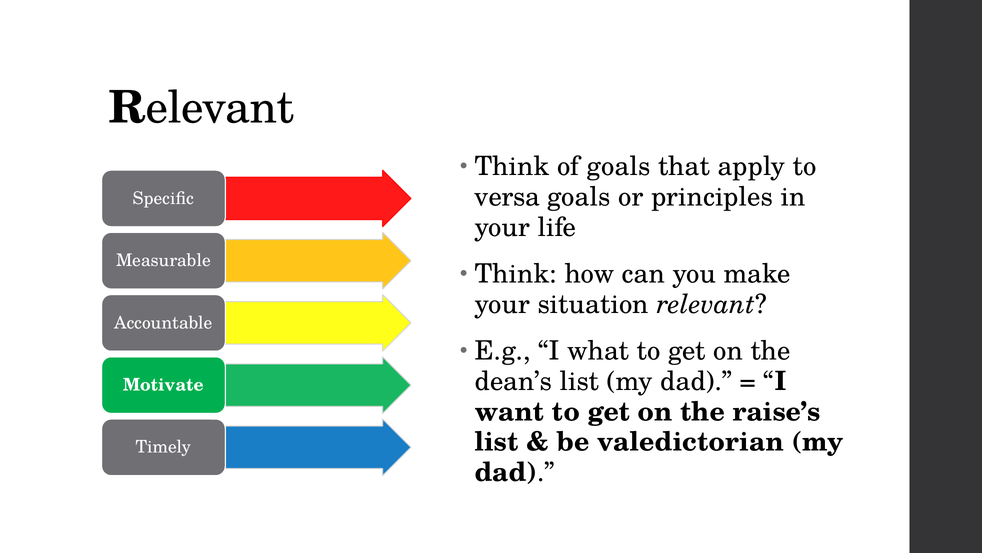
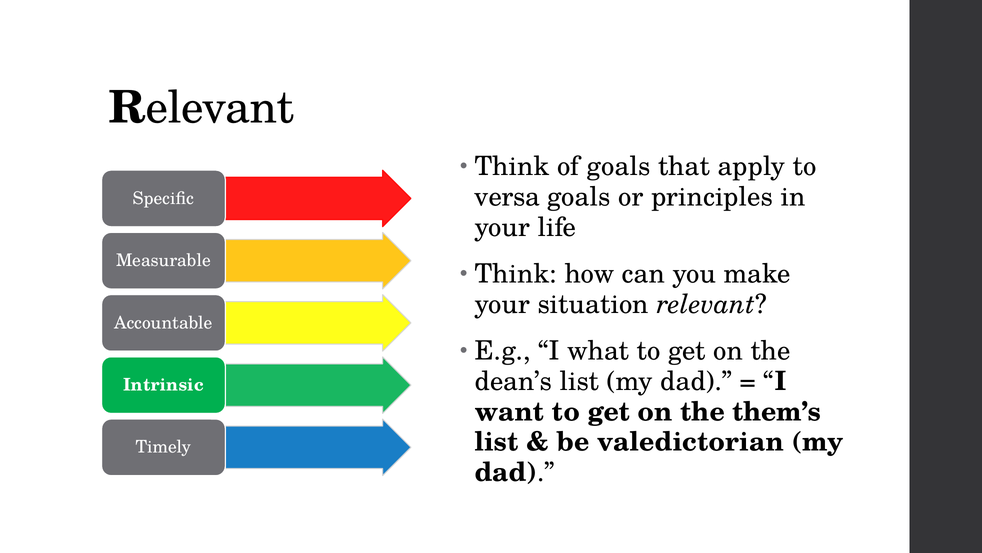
Motivate: Motivate -> Intrinsic
raise’s: raise’s -> them’s
